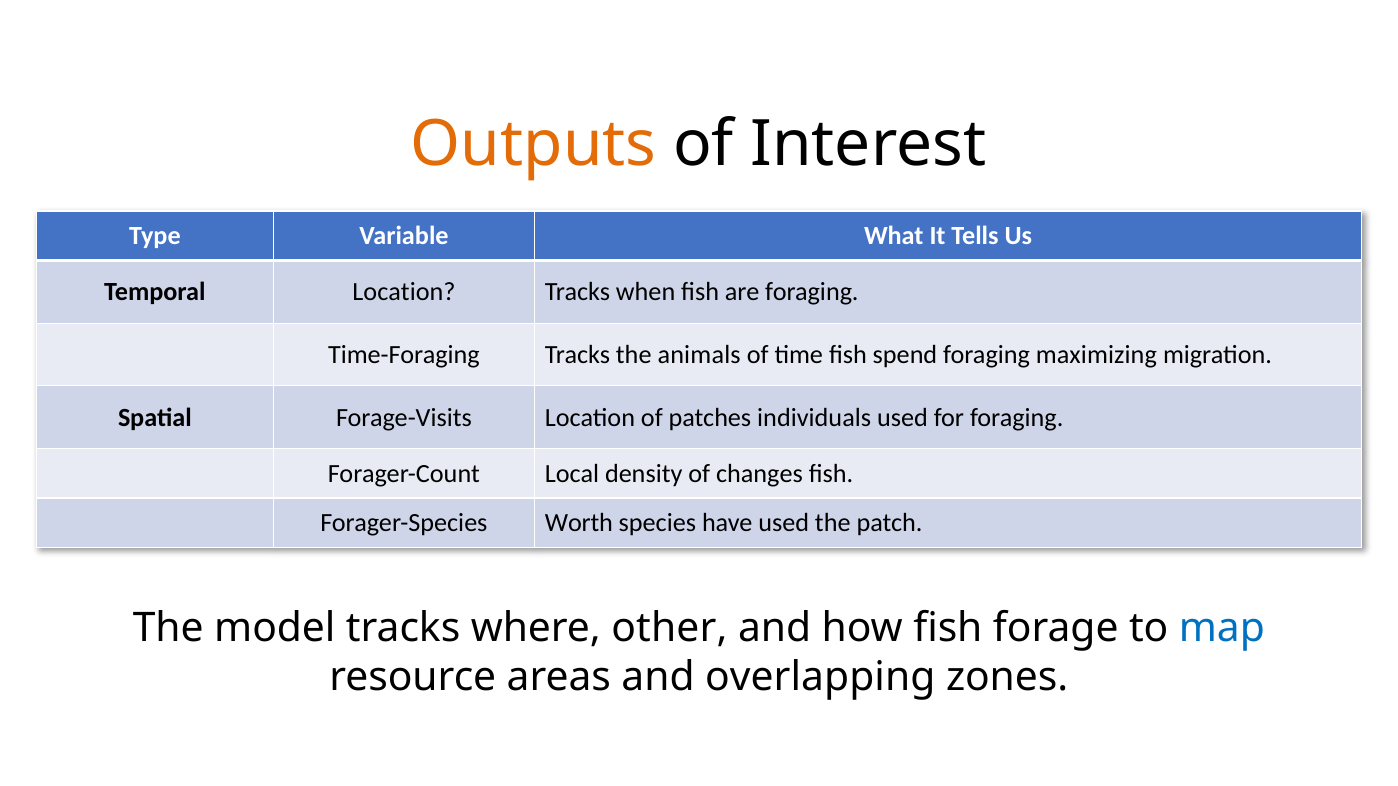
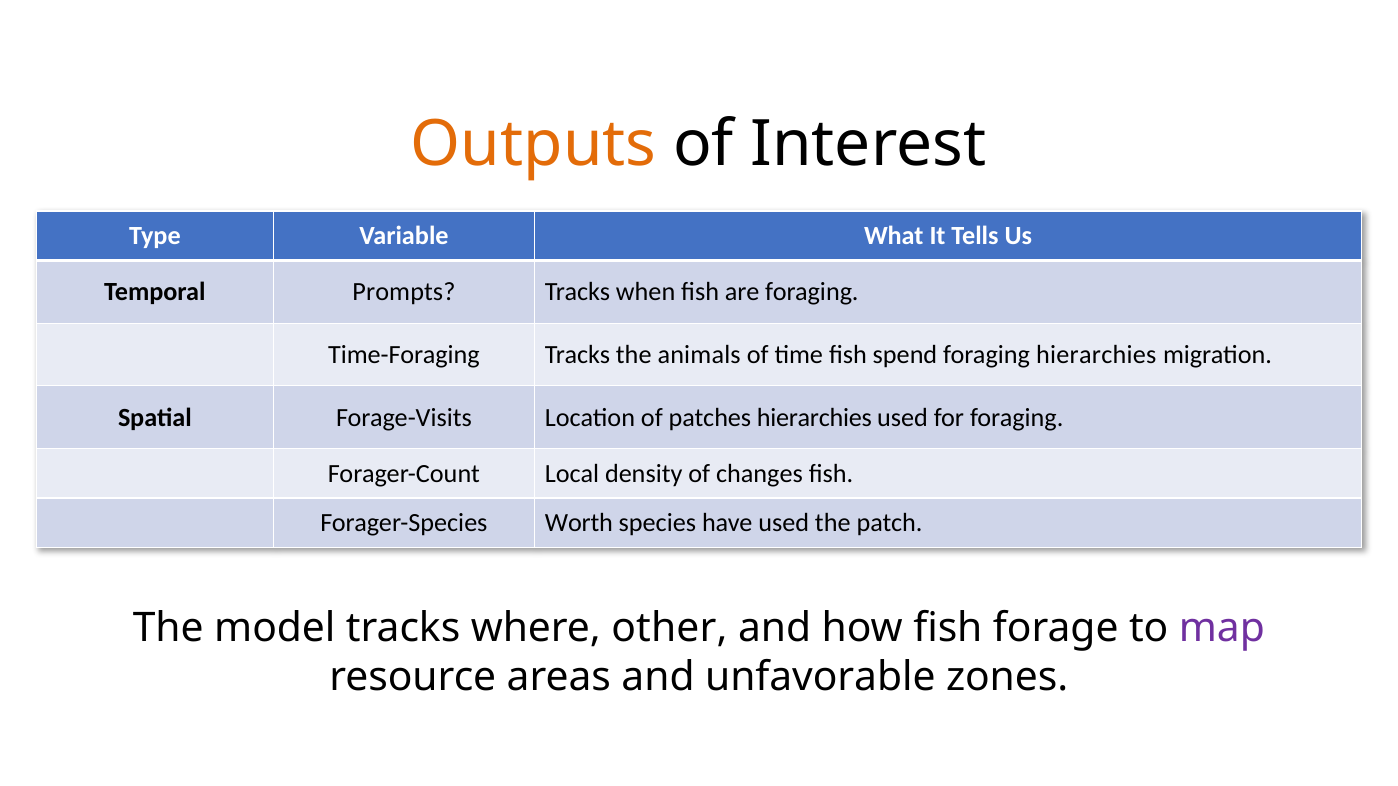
Temporal Location: Location -> Prompts
foraging maximizing: maximizing -> hierarchies
patches individuals: individuals -> hierarchies
map colour: blue -> purple
overlapping: overlapping -> unfavorable
